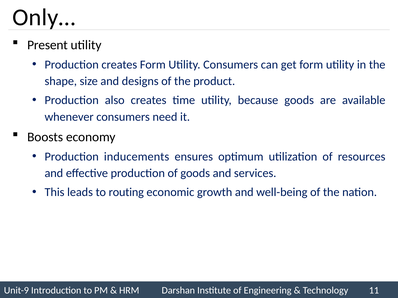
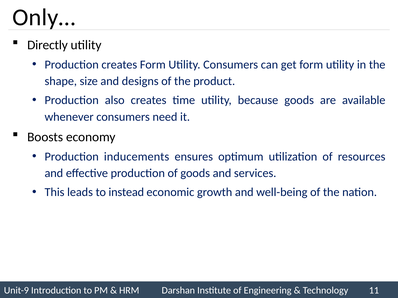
Present: Present -> Directly
routing: routing -> instead
